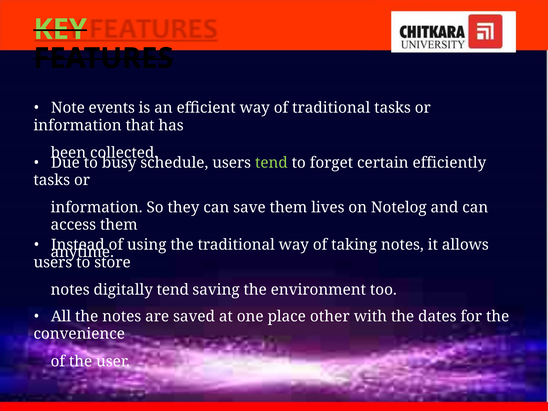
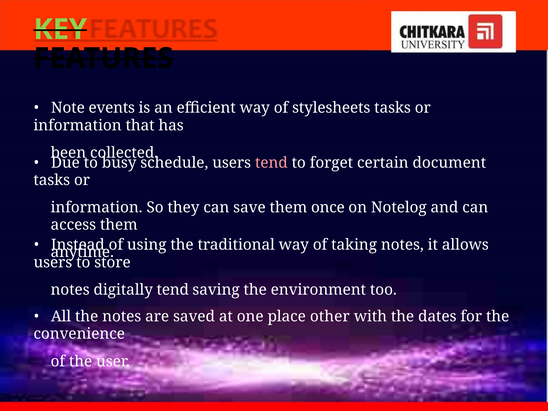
of traditional: traditional -> stylesheets
tend at (271, 163) colour: light green -> pink
efficiently: efficiently -> document
lives: lives -> once
